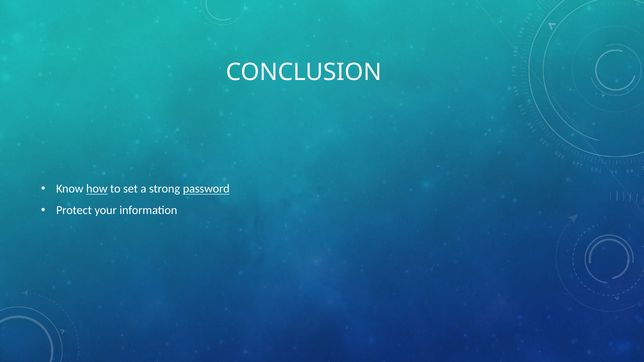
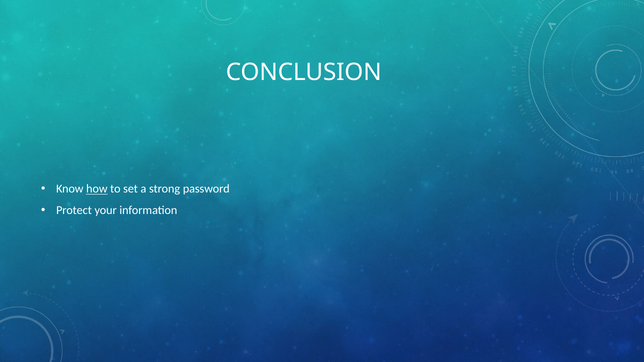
password underline: present -> none
